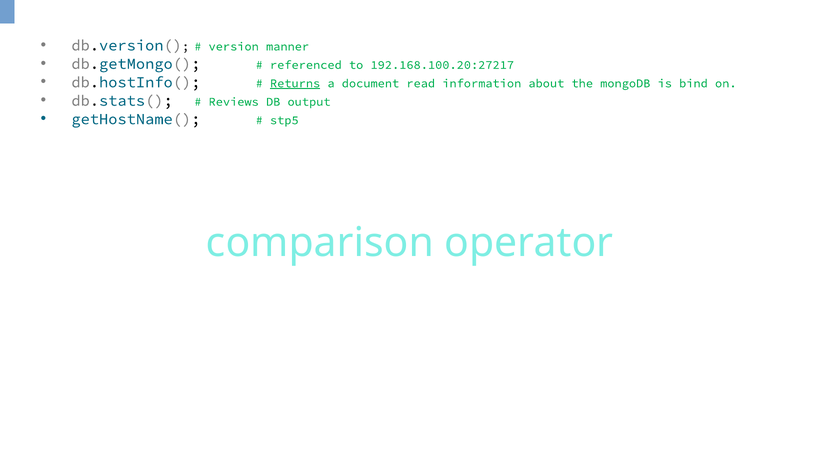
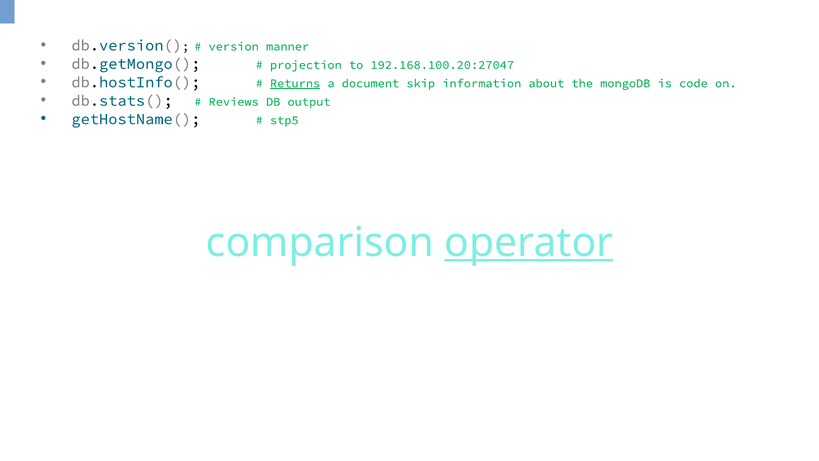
referenced: referenced -> projection
192.168.100.20:27217: 192.168.100.20:27217 -> 192.168.100.20:27047
read: read -> skip
bind: bind -> code
operator underline: none -> present
